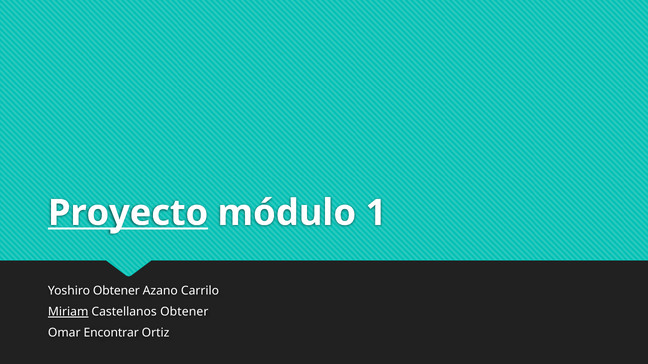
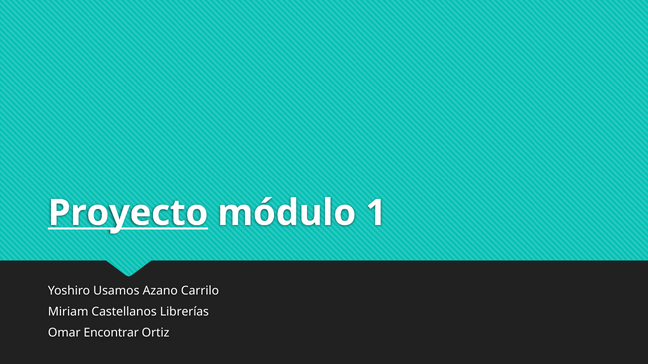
Yoshiro Obtener: Obtener -> Usamos
Miriam underline: present -> none
Castellanos Obtener: Obtener -> Librerías
